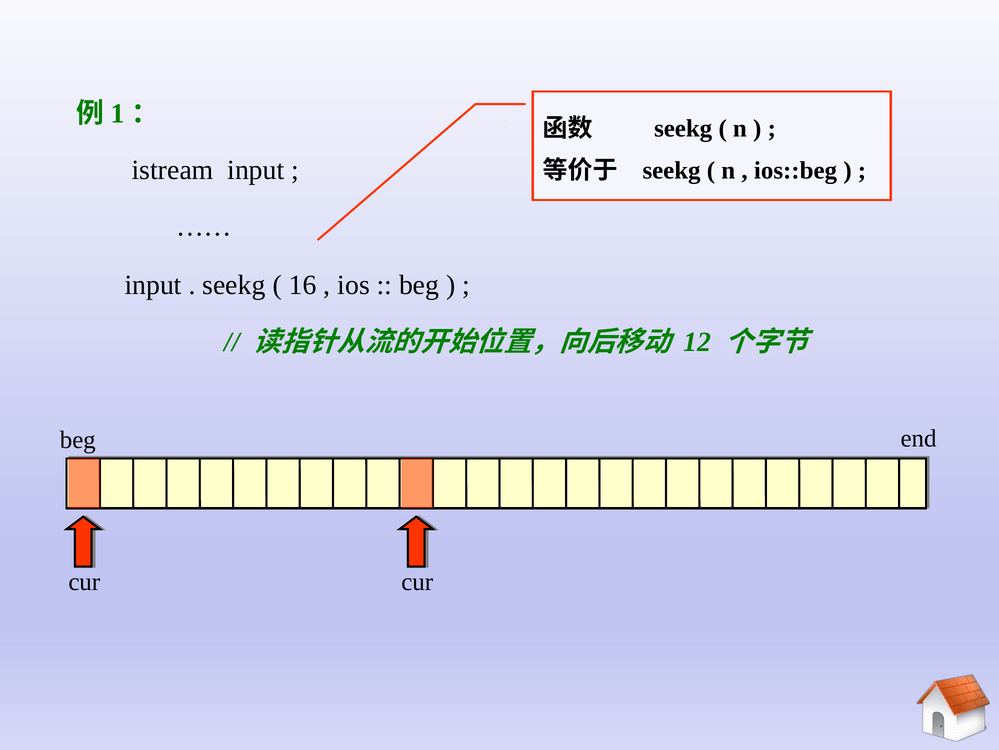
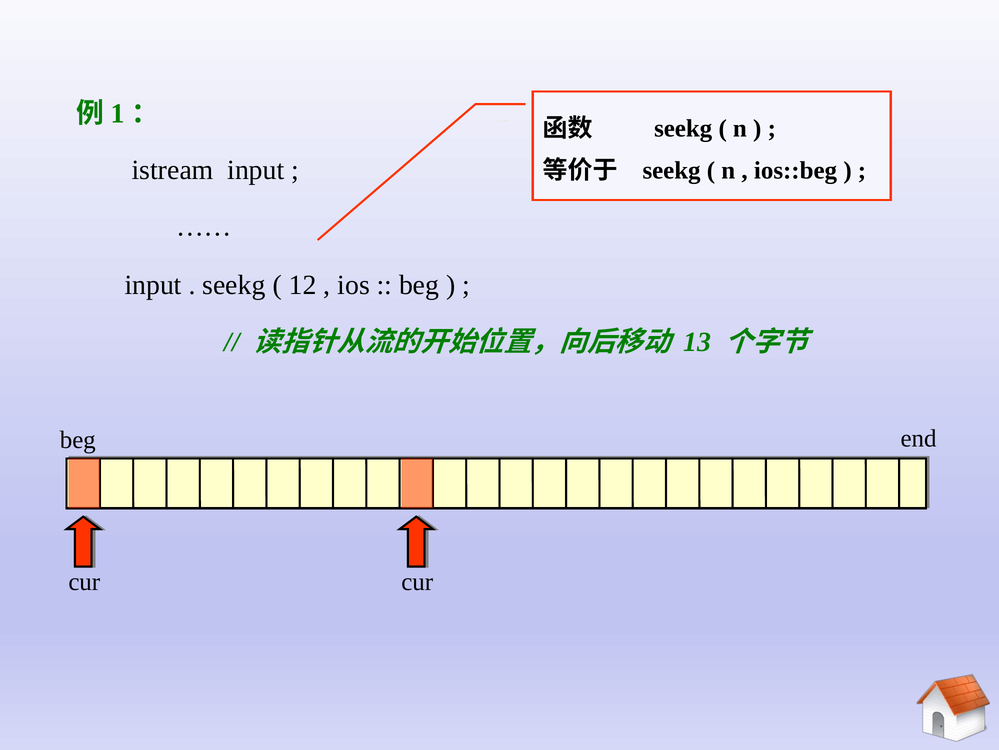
16: 16 -> 12
12: 12 -> 13
